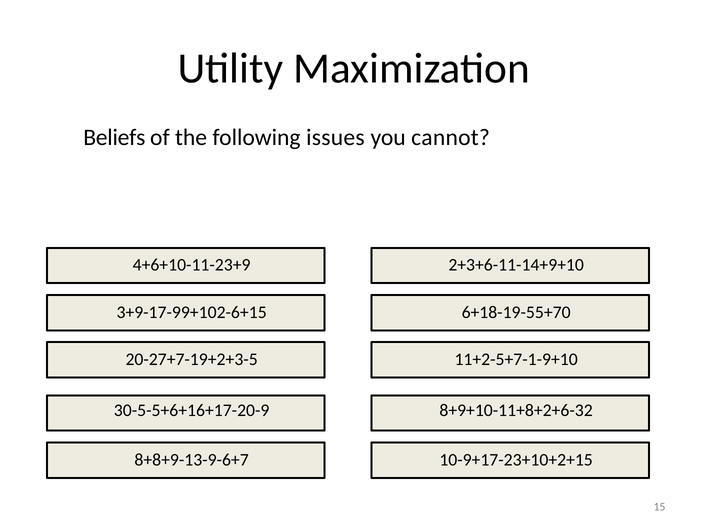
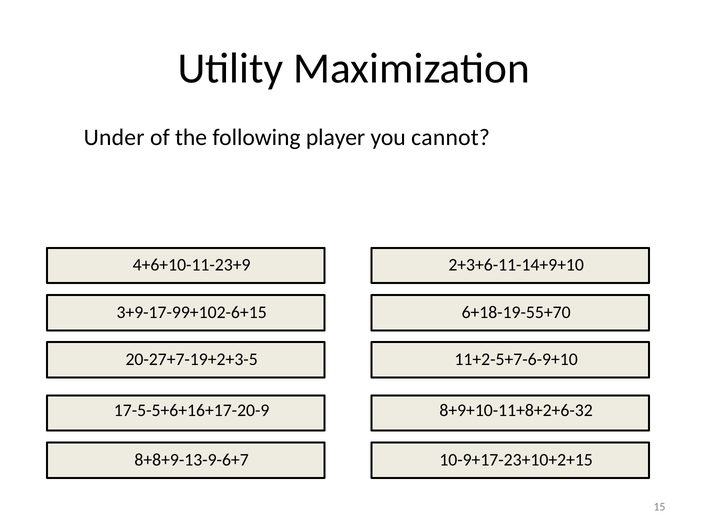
Beliefs: Beliefs -> Under
issues: issues -> player
11+2-5+7-1-9+10: 11+2-5+7-1-9+10 -> 11+2-5+7-6-9+10
30-5-5+6+16+17-20-9: 30-5-5+6+16+17-20-9 -> 17-5-5+6+16+17-20-9
